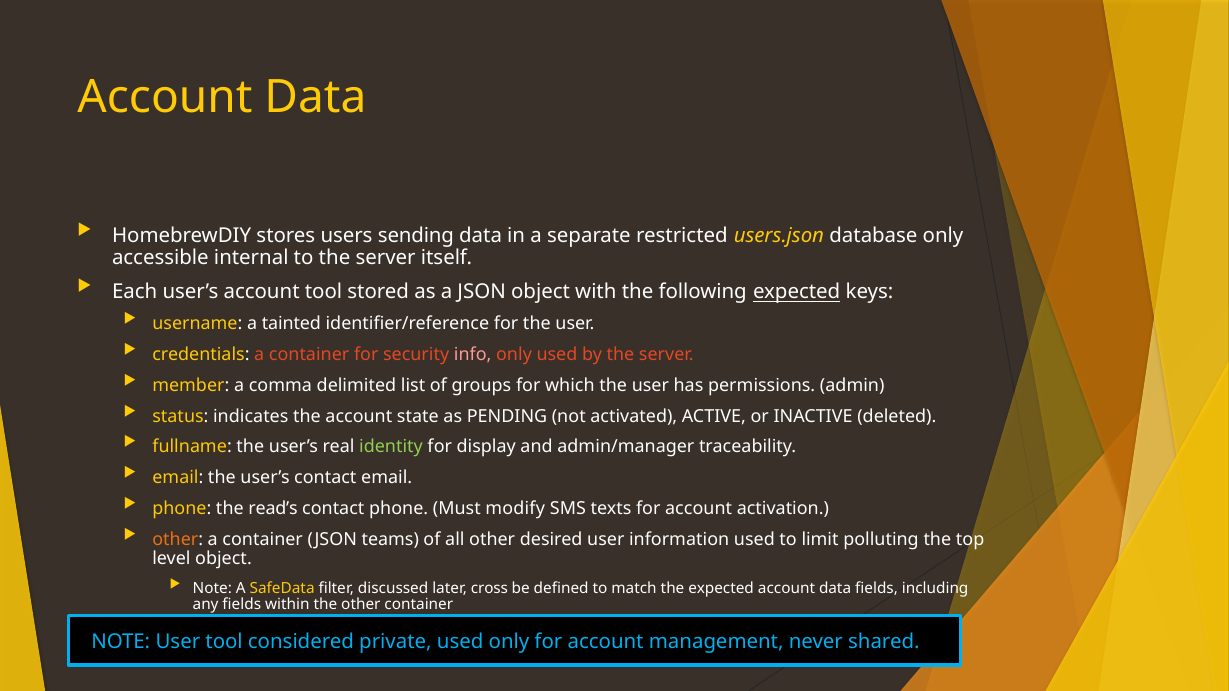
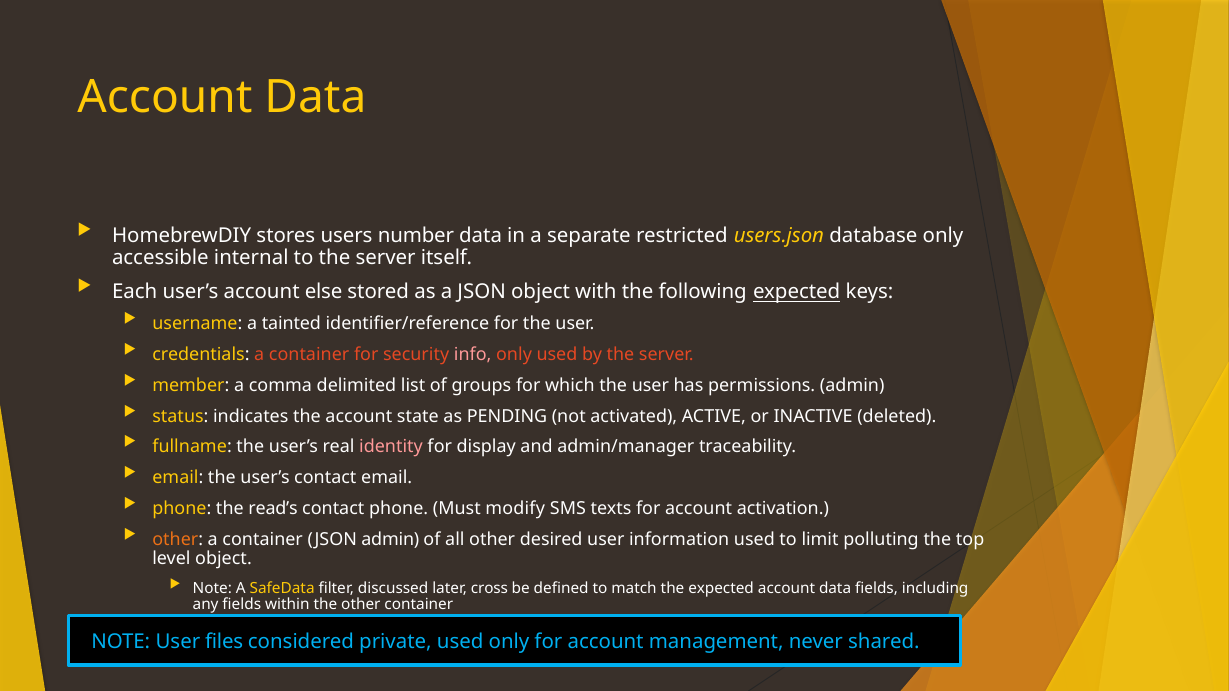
sending: sending -> number
account tool: tool -> else
identity colour: light green -> pink
JSON teams: teams -> admin
User tool: tool -> files
